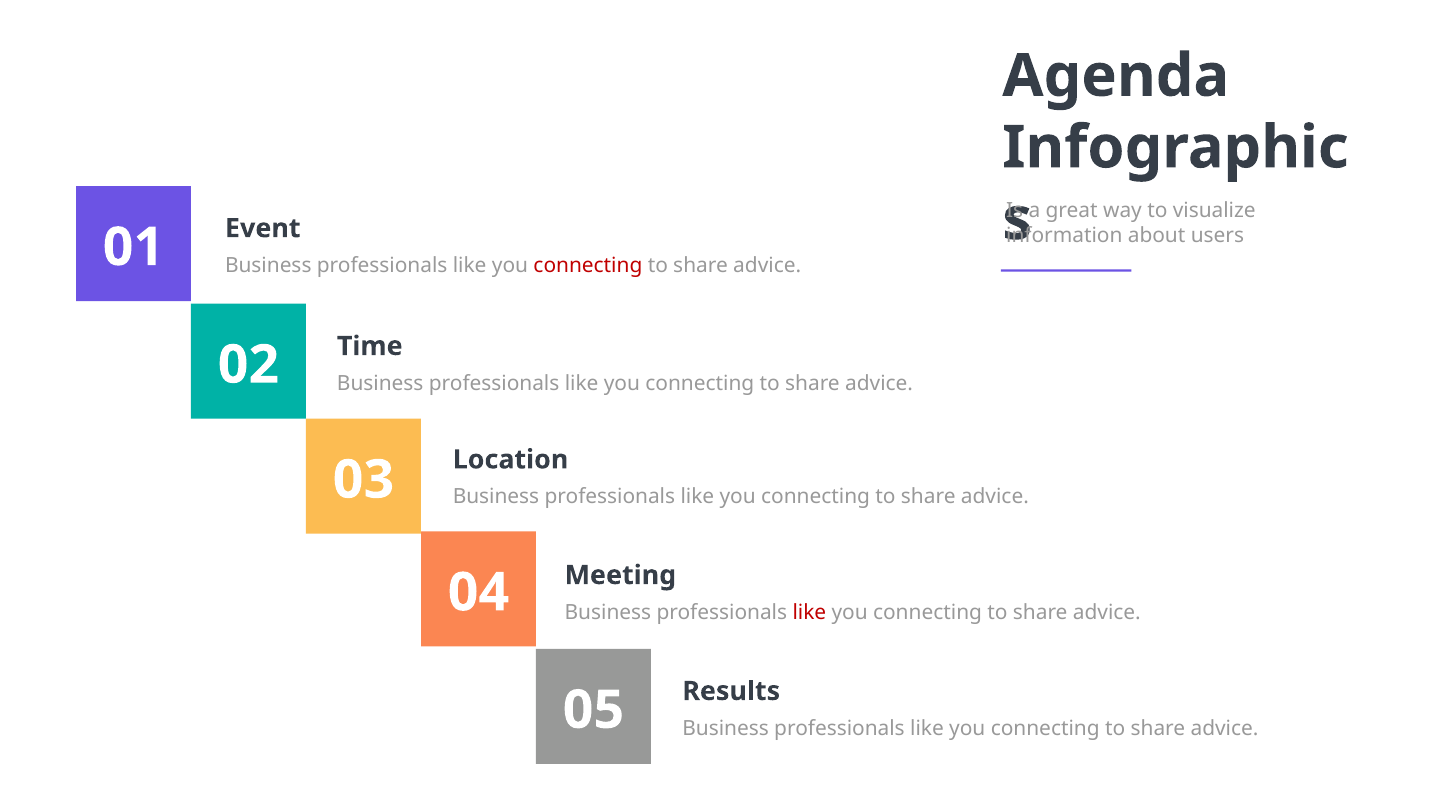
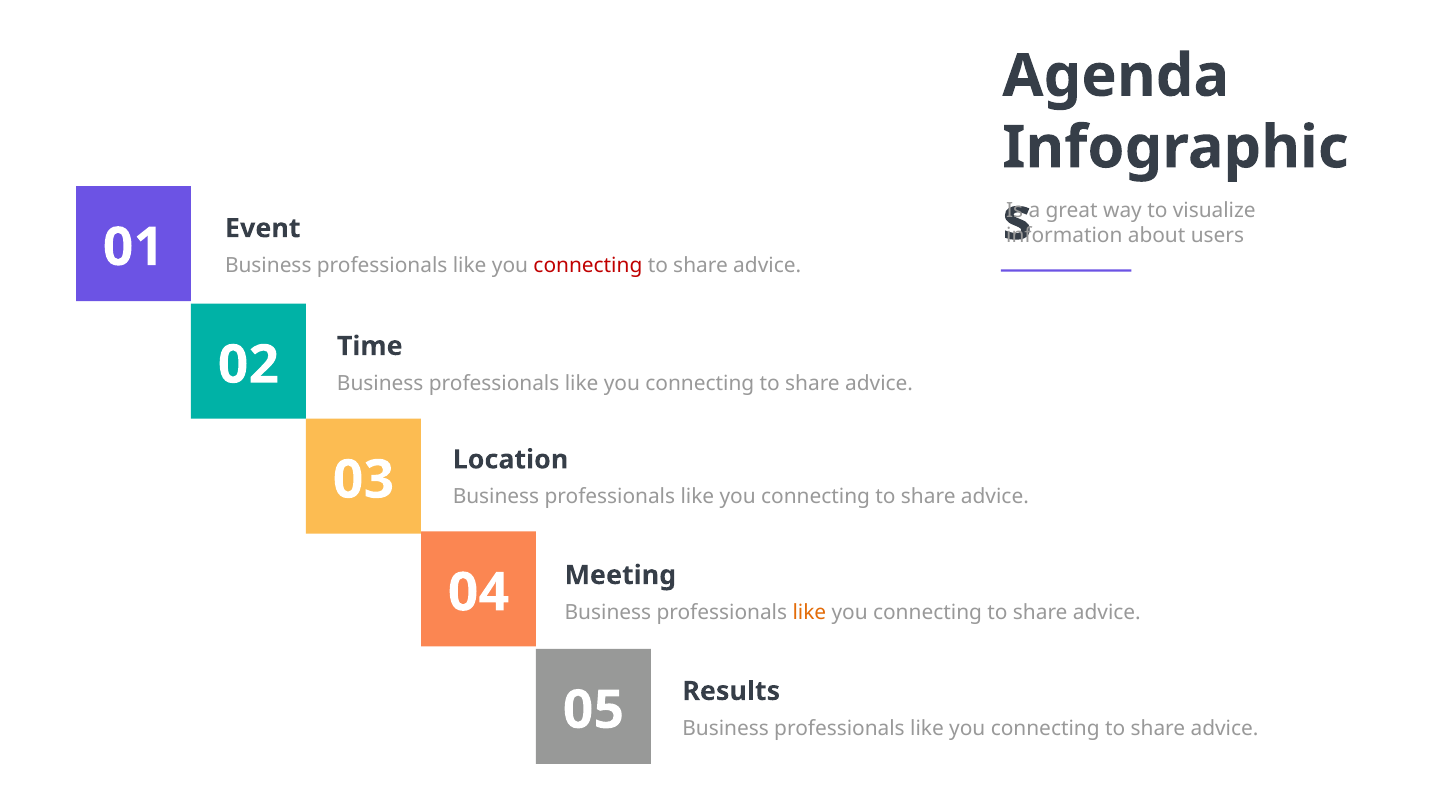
like at (809, 612) colour: red -> orange
